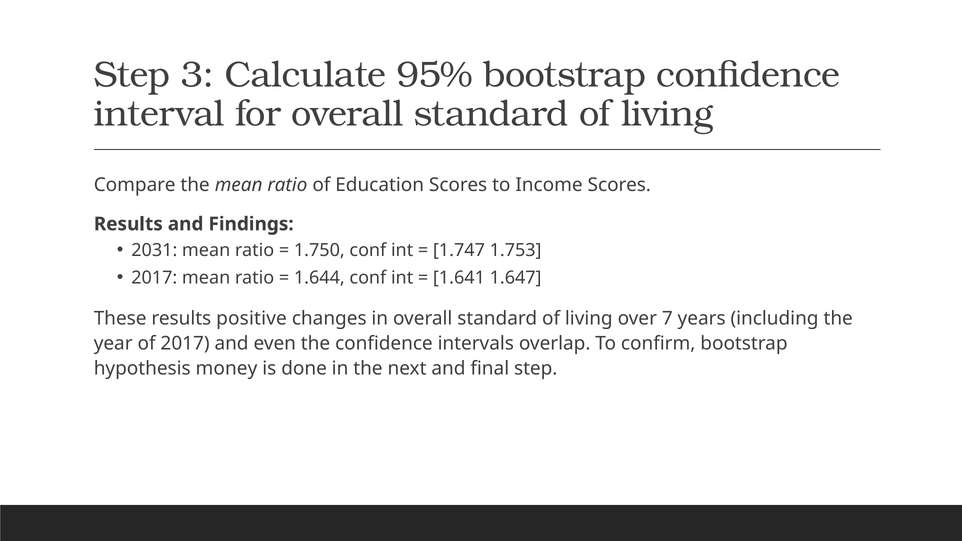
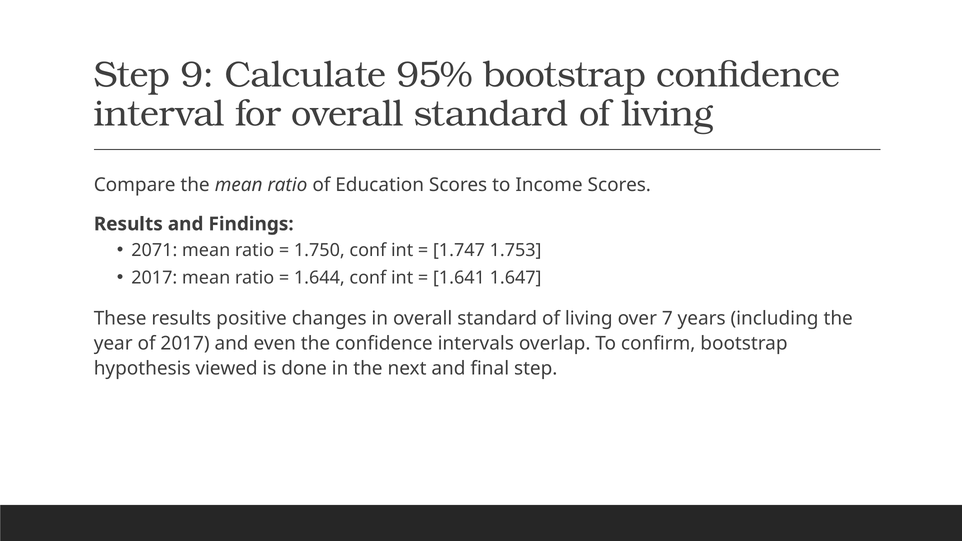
3: 3 -> 9
2031: 2031 -> 2071
money: money -> viewed
